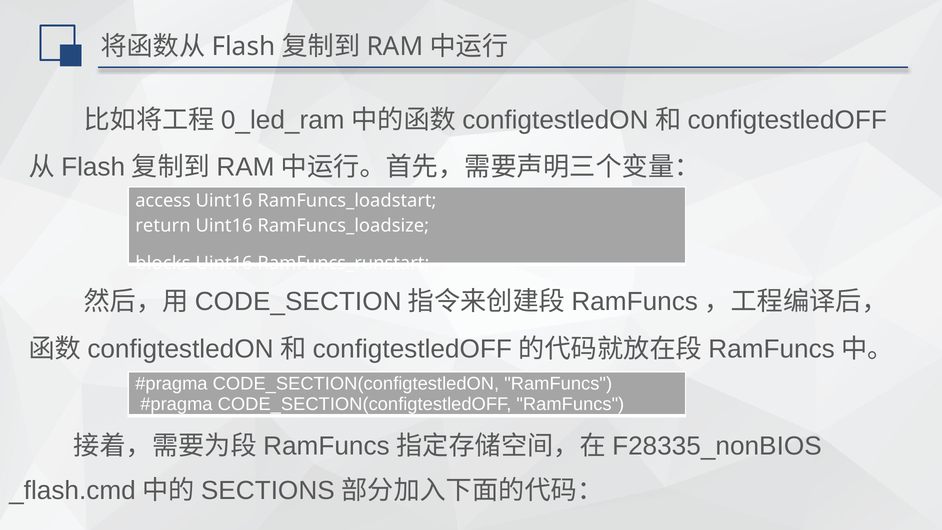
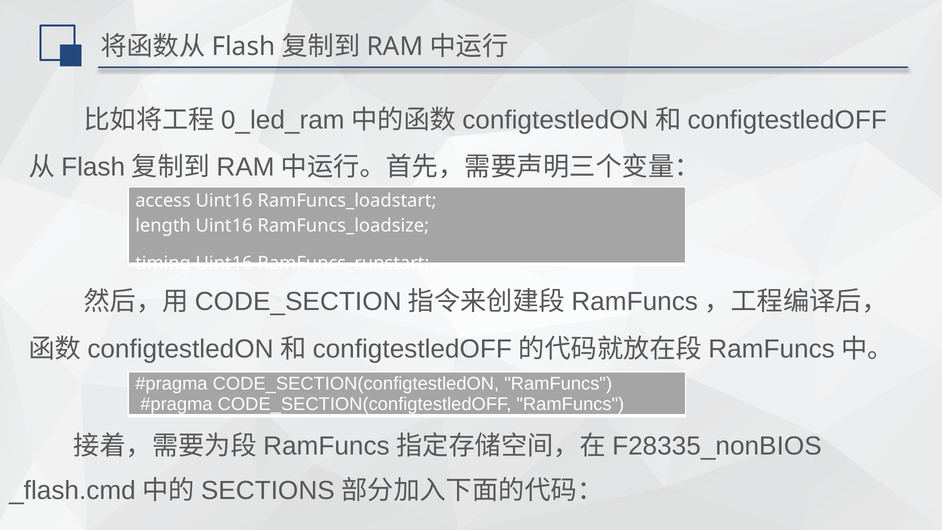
return: return -> length
blocks: blocks -> timing
